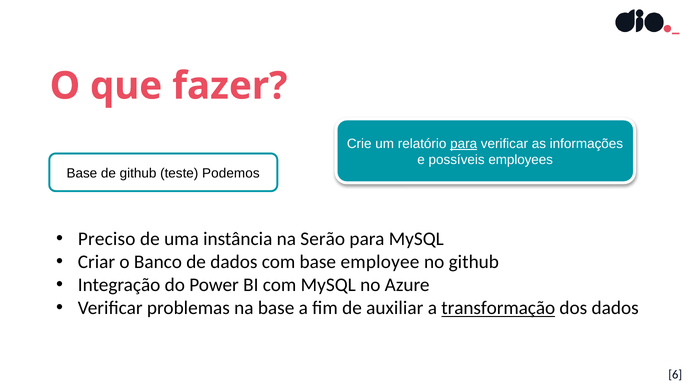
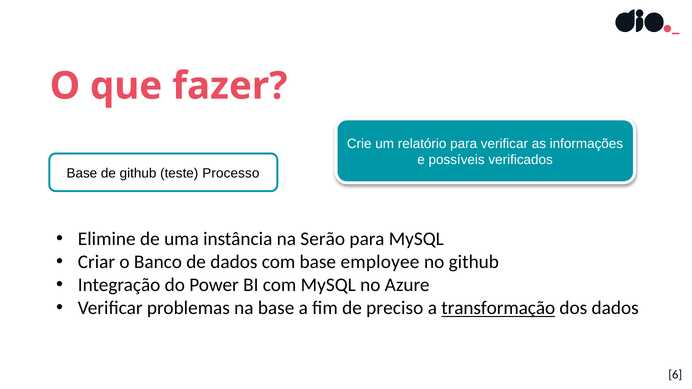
para at (464, 144) underline: present -> none
employees: employees -> verificados
Podemos: Podemos -> Processo
Preciso: Preciso -> Elimine
auxiliar: auxiliar -> preciso
